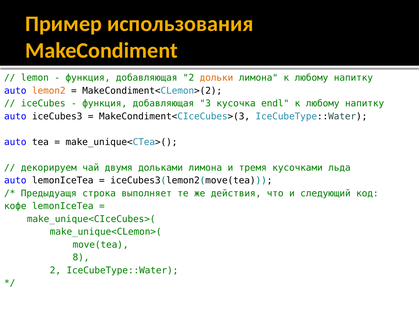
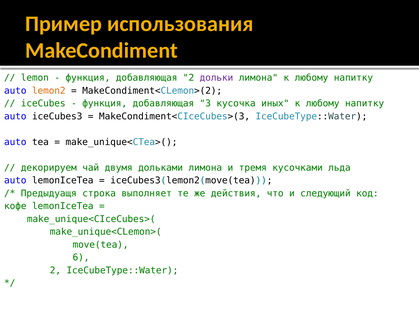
дольки colour: orange -> purple
endl: endl -> иных
8: 8 -> 6
